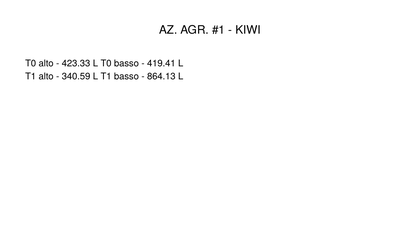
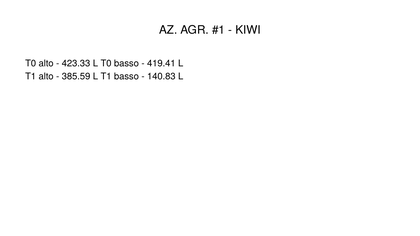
340.59: 340.59 -> 385.59
864.13: 864.13 -> 140.83
